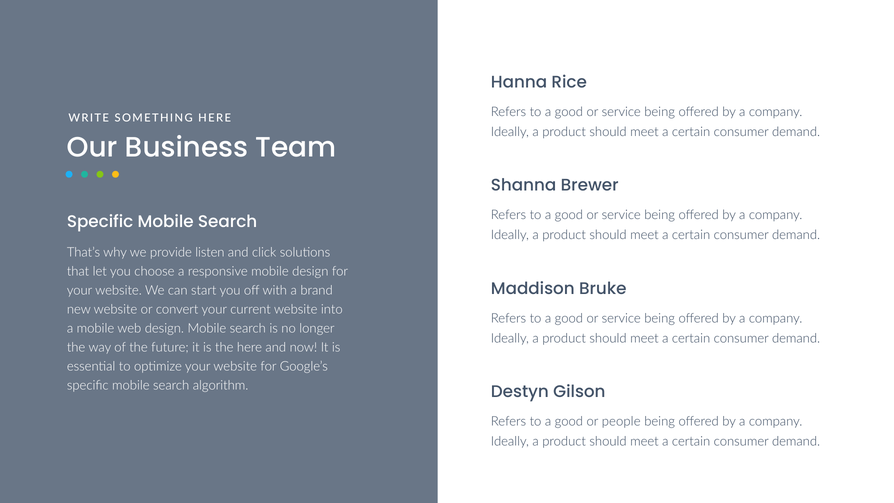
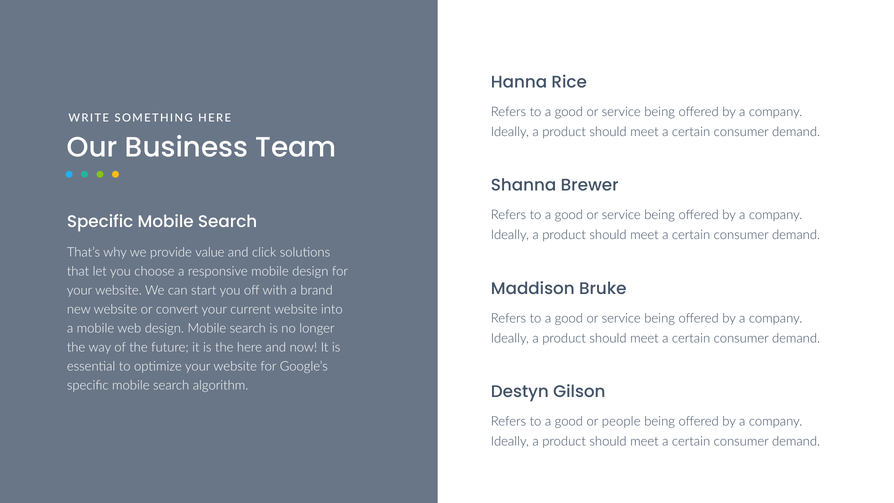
listen: listen -> value
